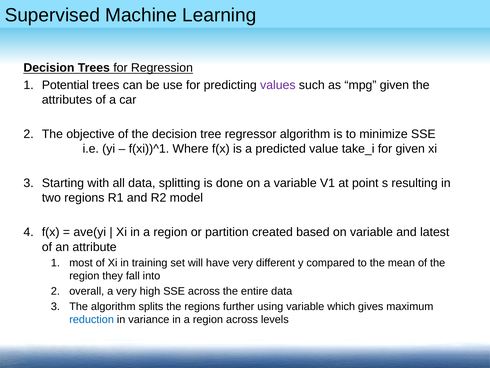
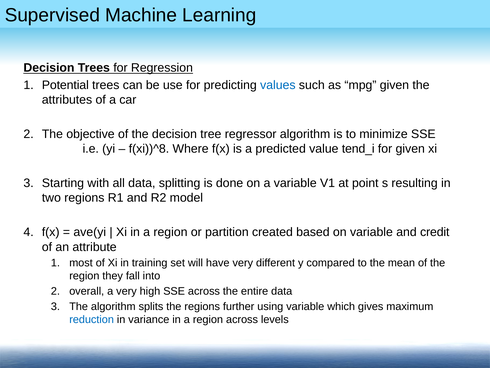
values colour: purple -> blue
f(xi))^1: f(xi))^1 -> f(xi))^8
take_i: take_i -> tend_i
latest: latest -> credit
